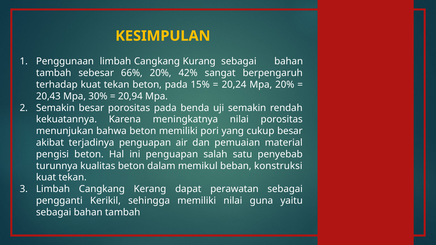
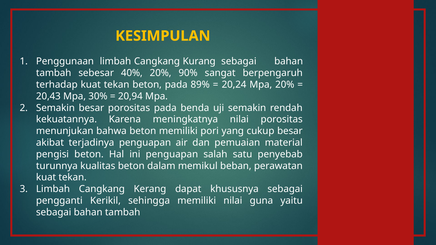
66%: 66% -> 40%
42%: 42% -> 90%
15%: 15% -> 89%
konstruksi: konstruksi -> perawatan
perawatan: perawatan -> khususnya
